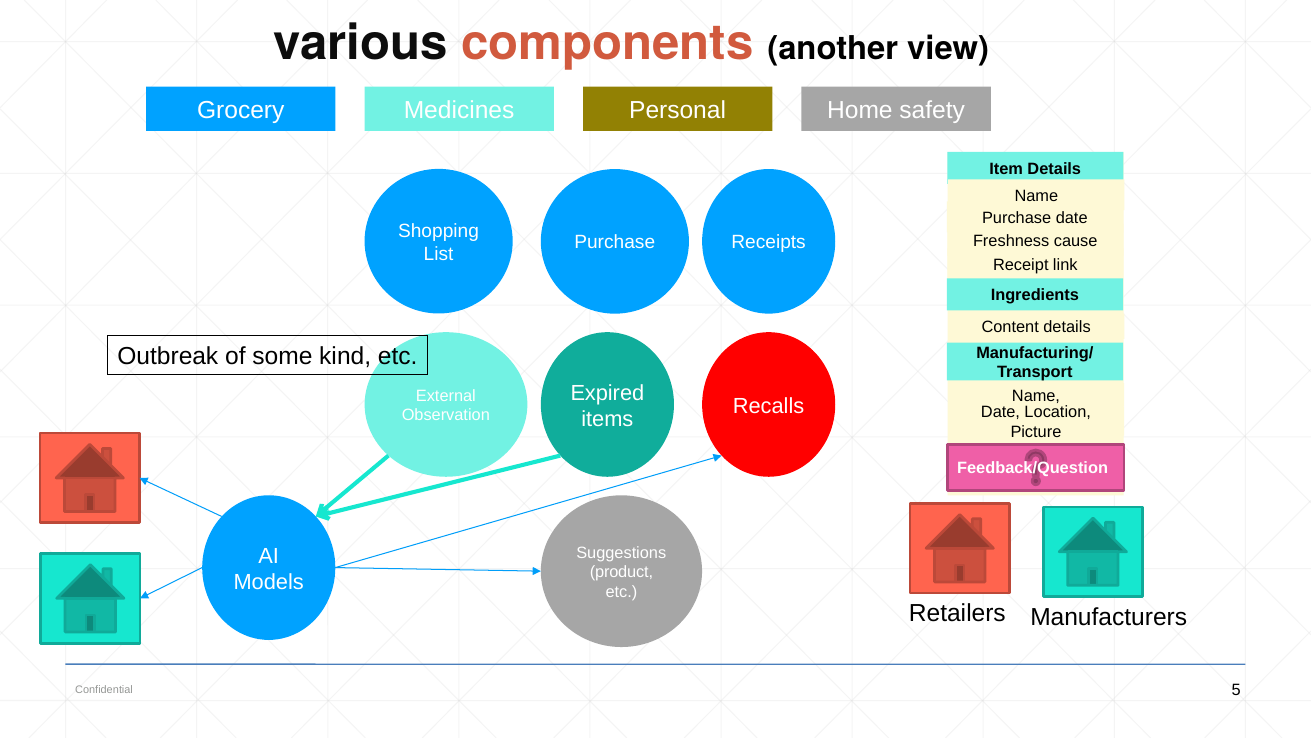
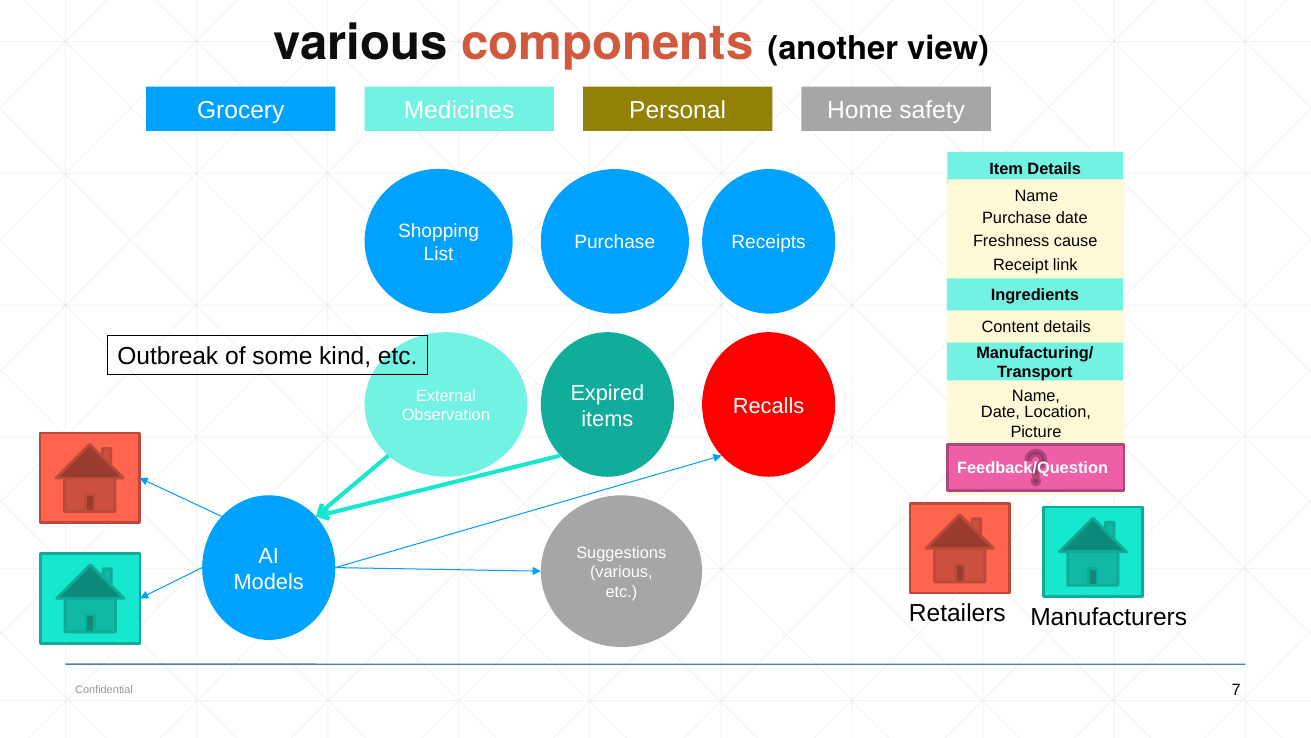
product at (621, 572): product -> various
5: 5 -> 7
